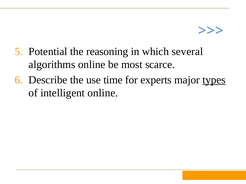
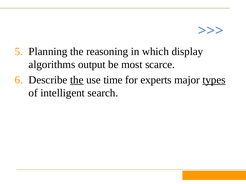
Potential: Potential -> Planning
several: several -> display
algorithms online: online -> output
the at (77, 80) underline: none -> present
intelligent online: online -> search
